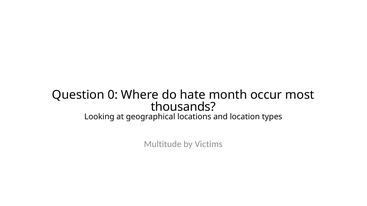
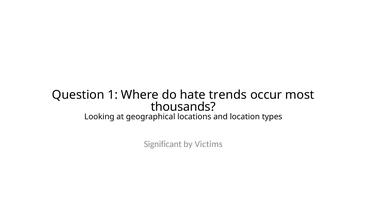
0: 0 -> 1
month: month -> trends
Multitude: Multitude -> Significant
